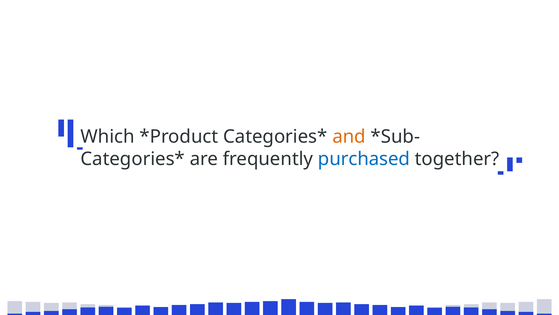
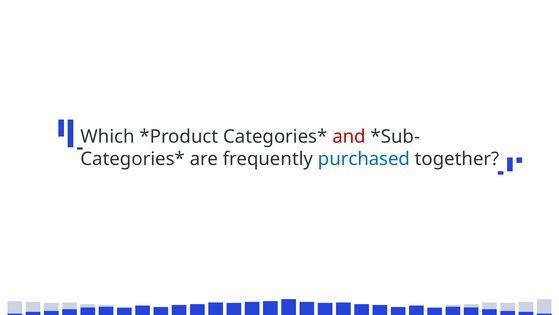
and colour: orange -> red
